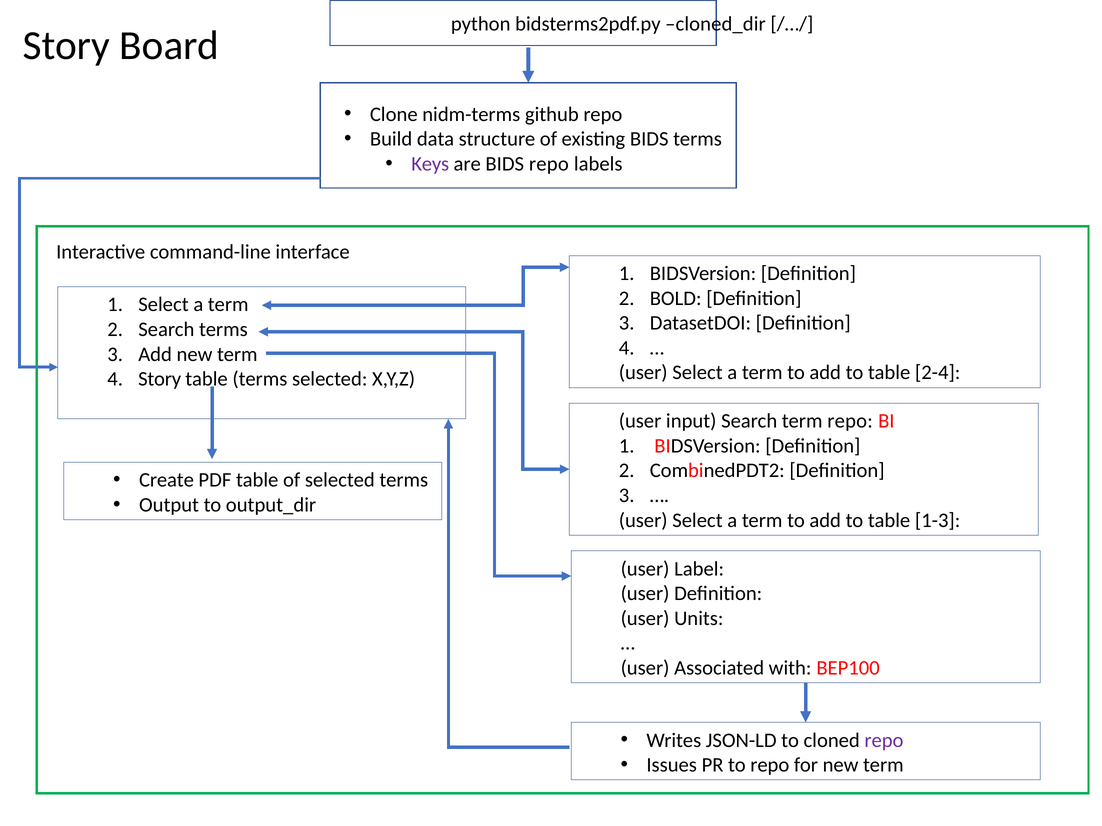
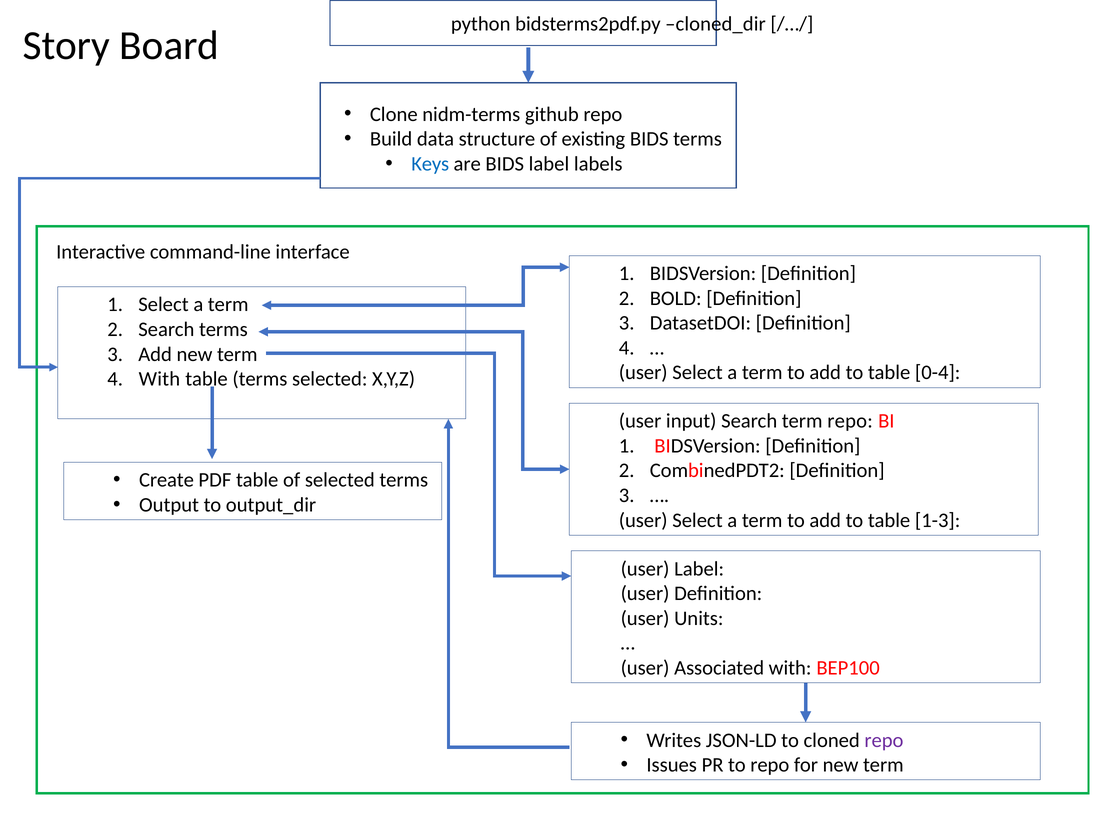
Keys colour: purple -> blue
BIDS repo: repo -> label
2-4: 2-4 -> 0-4
Story at (160, 379): Story -> With
